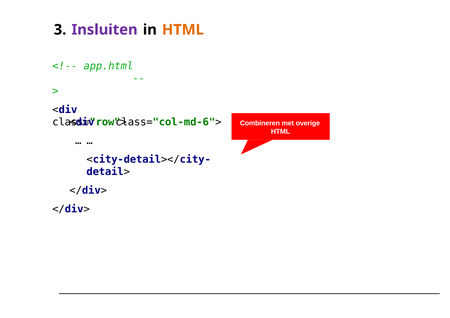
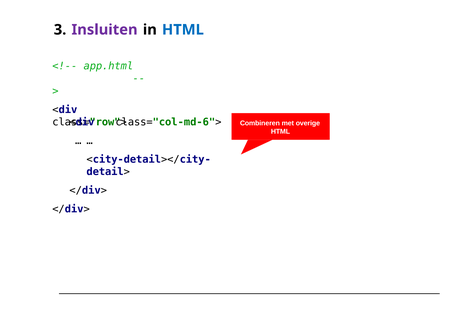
HTML at (183, 30) colour: orange -> blue
